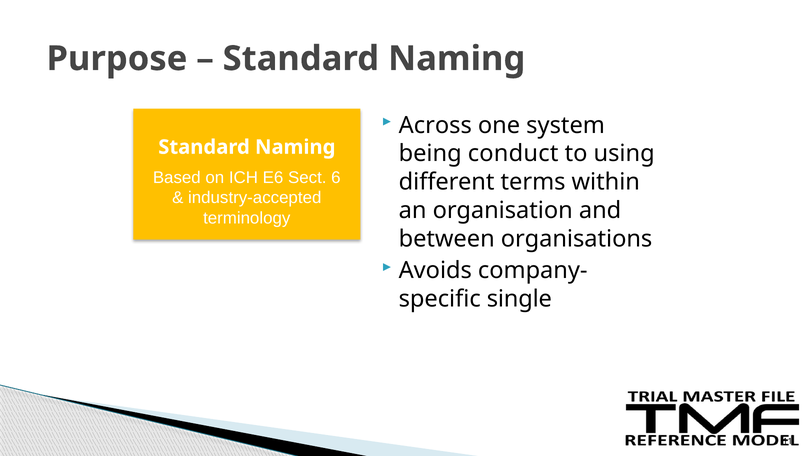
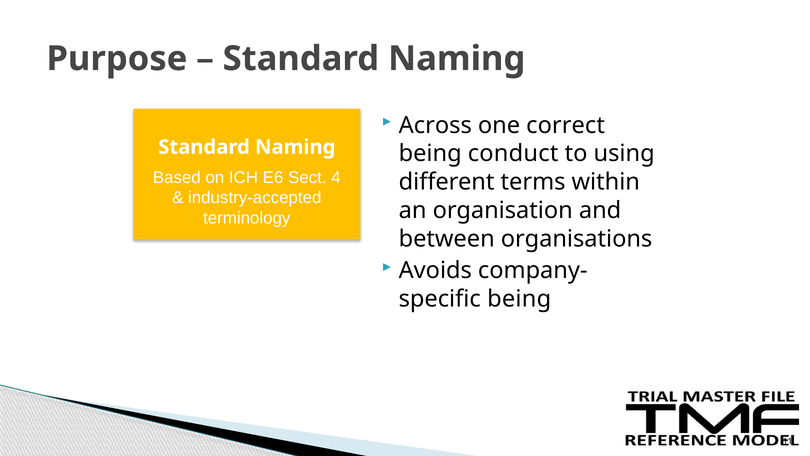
system: system -> correct
6: 6 -> 4
single at (519, 299): single -> being
